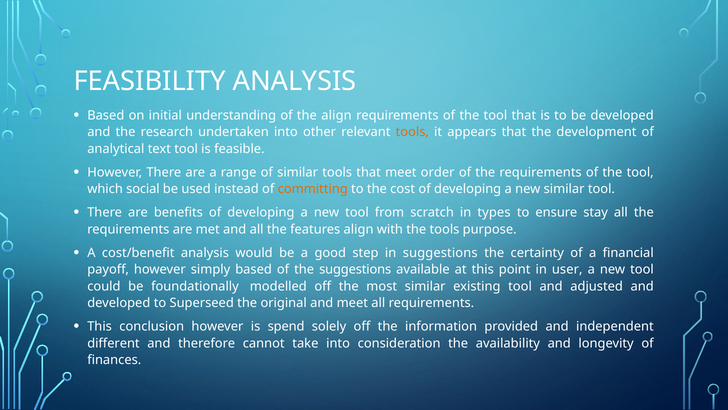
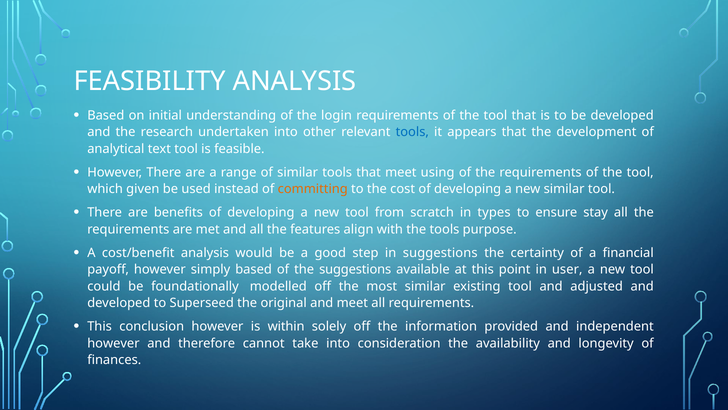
the align: align -> login
tools at (412, 132) colour: orange -> blue
order: order -> using
social: social -> given
spend: spend -> within
different at (113, 343): different -> however
